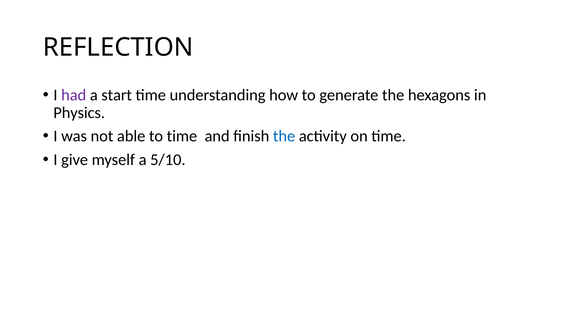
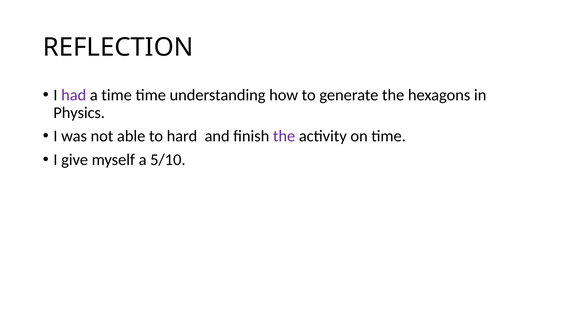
a start: start -> time
to time: time -> hard
the at (284, 136) colour: blue -> purple
